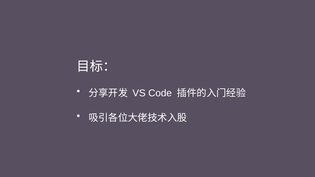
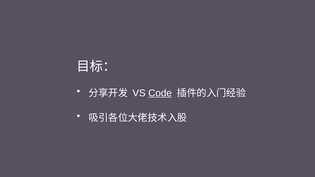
Code underline: none -> present
